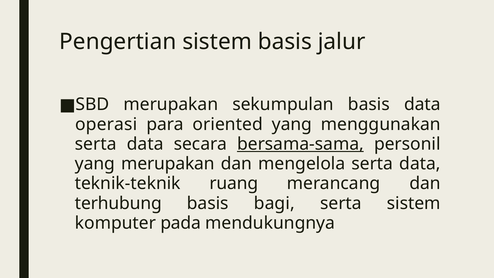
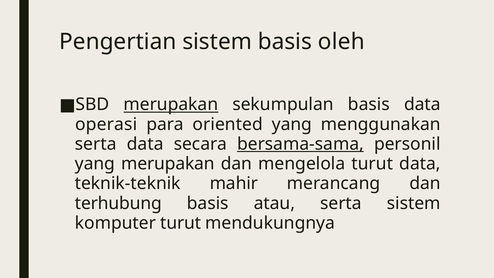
jalur: jalur -> oleh
merupakan at (171, 104) underline: none -> present
mengelola serta: serta -> turut
ruang: ruang -> mahir
bagi: bagi -> atau
komputer pada: pada -> turut
